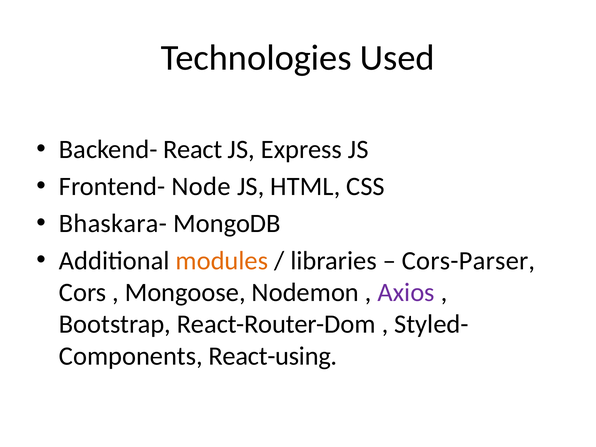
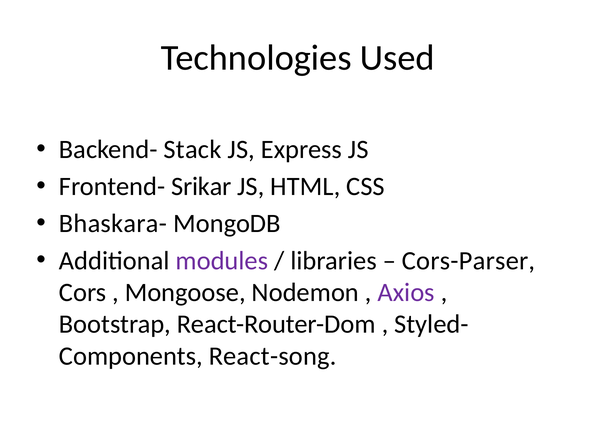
React: React -> Stack
Node: Node -> Srikar
modules colour: orange -> purple
React-using: React-using -> React-song
